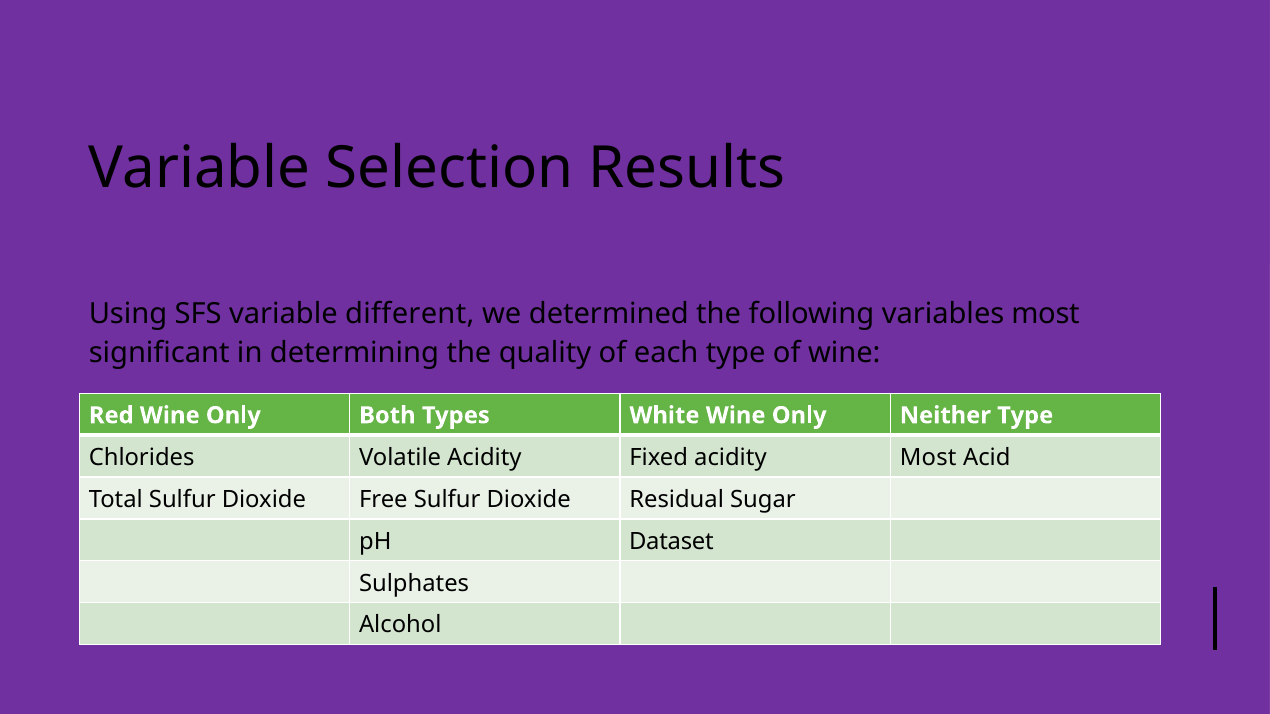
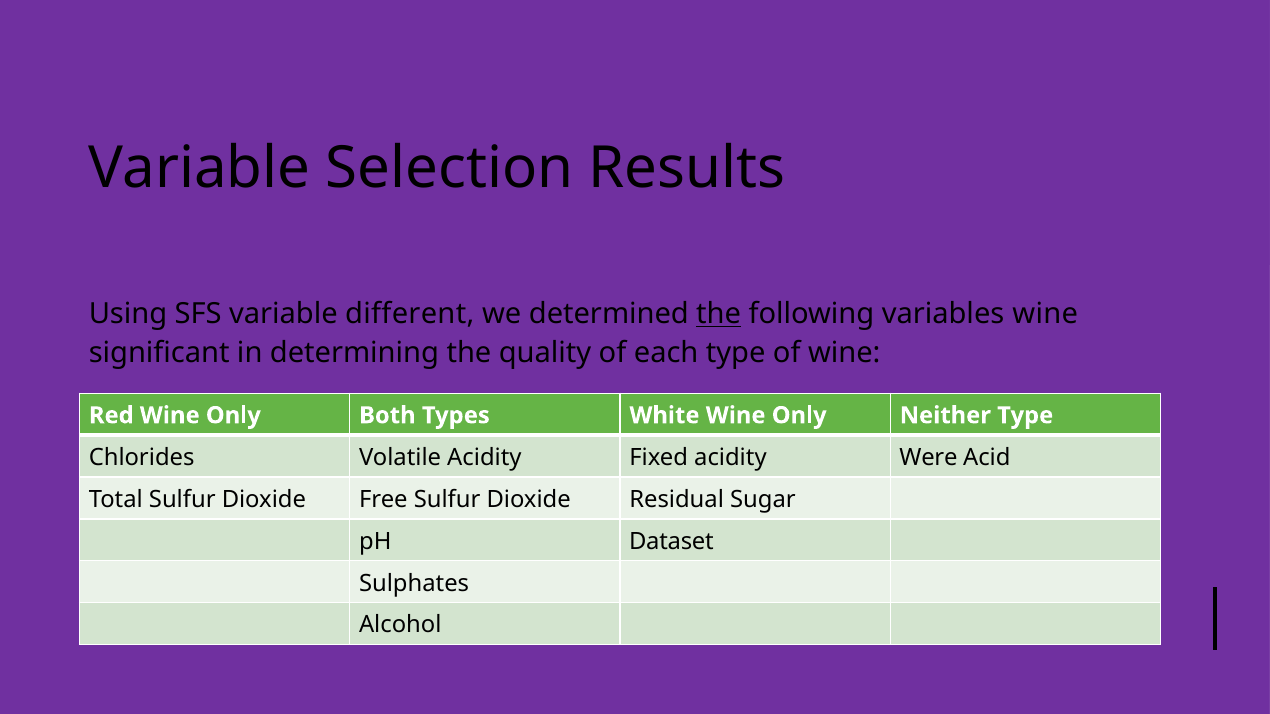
the at (719, 314) underline: none -> present
variables most: most -> wine
acidity Most: Most -> Were
